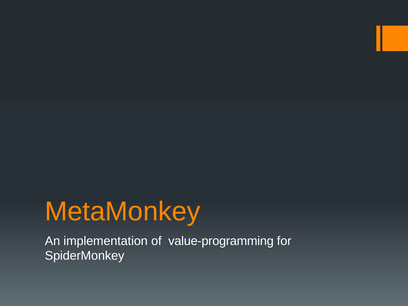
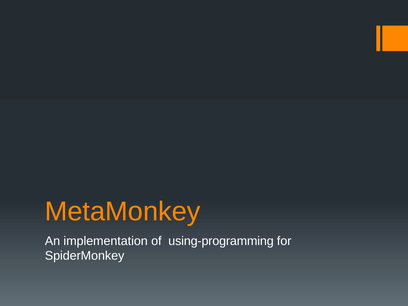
value-programming: value-programming -> using-programming
